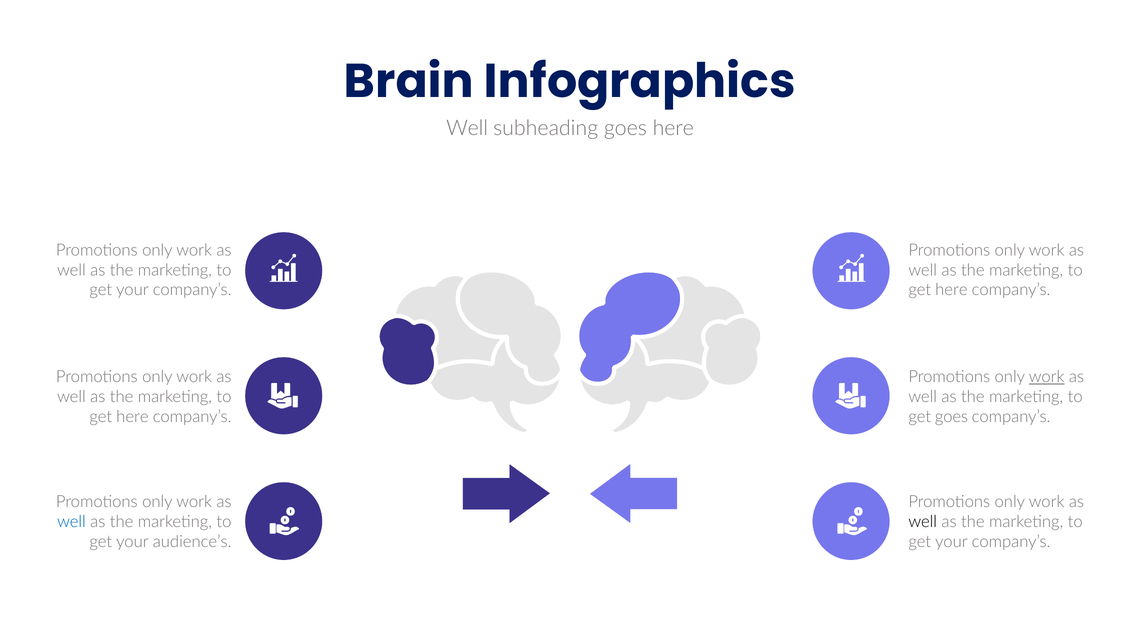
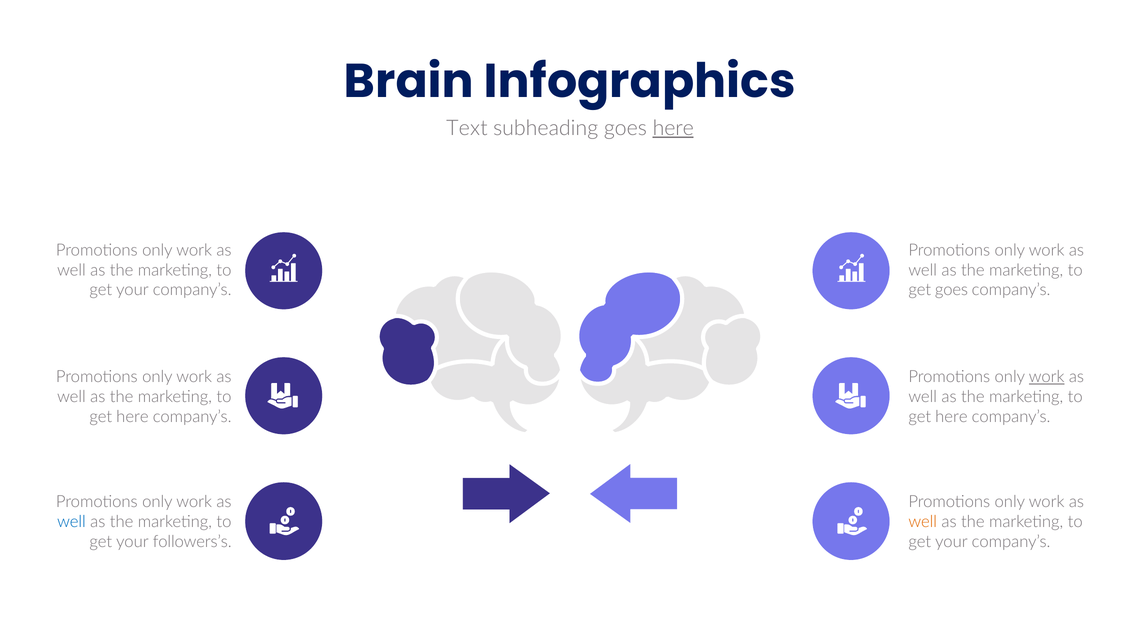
Well at (467, 128): Well -> Text
here at (673, 128) underline: none -> present
here at (951, 290): here -> goes
goes at (951, 416): goes -> here
well at (923, 521) colour: black -> orange
audience’s: audience’s -> followers’s
